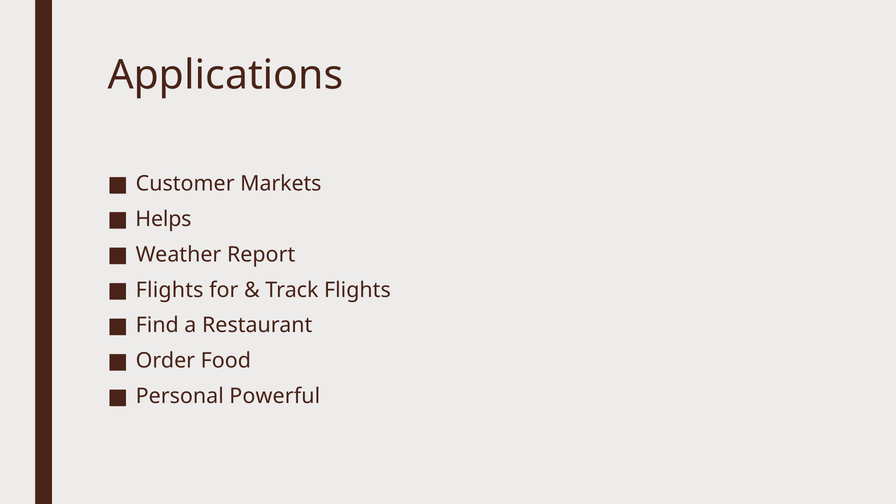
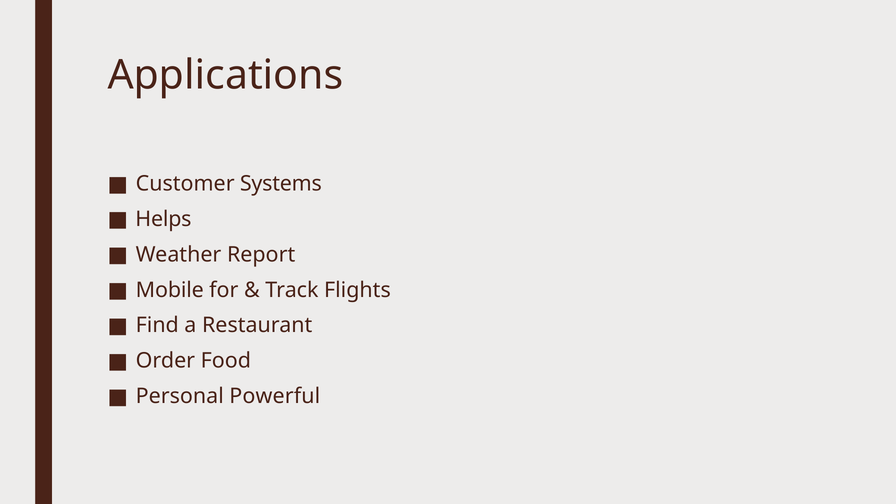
Markets: Markets -> Systems
Flights at (170, 290): Flights -> Mobile
